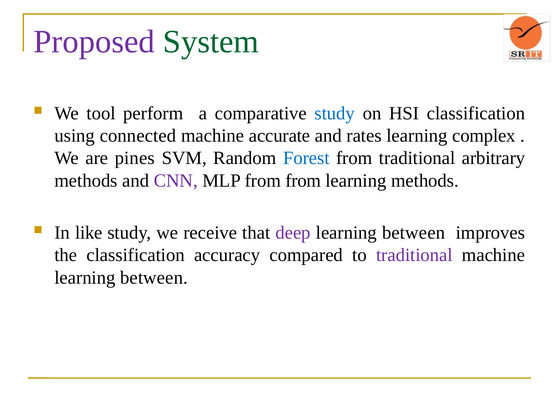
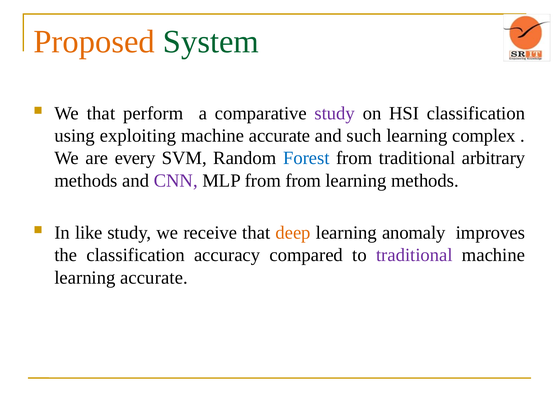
Proposed colour: purple -> orange
We tool: tool -> that
study at (335, 113) colour: blue -> purple
connected: connected -> exploiting
rates: rates -> such
pines: pines -> every
deep colour: purple -> orange
between at (414, 232): between -> anomaly
between at (154, 277): between -> accurate
